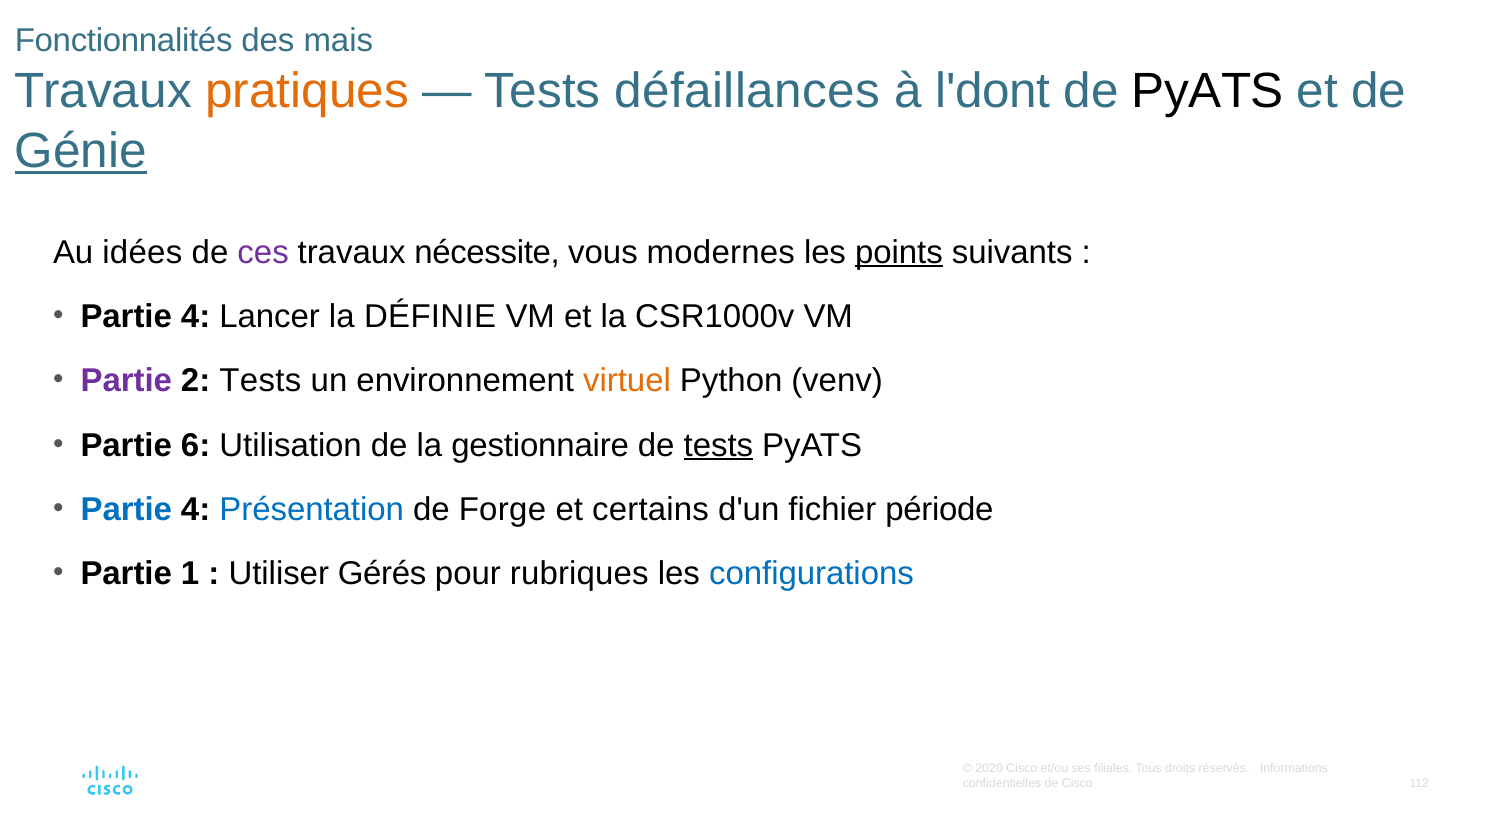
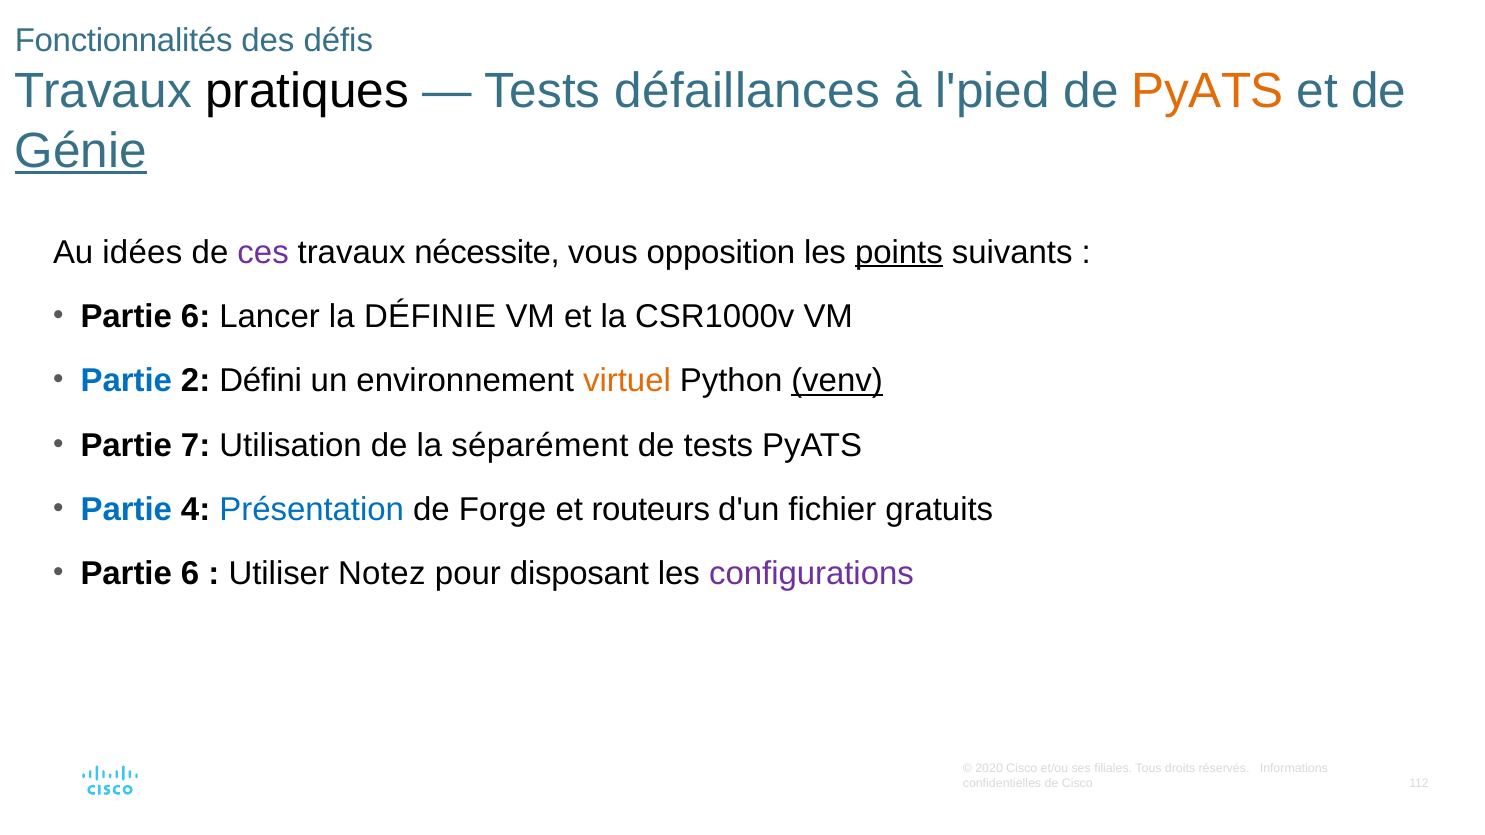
mais: mais -> défis
pratiques colour: orange -> black
l'dont: l'dont -> l'pied
PyATS at (1208, 92) colour: black -> orange
modernes: modernes -> opposition
4 at (196, 317): 4 -> 6
Partie at (126, 381) colour: purple -> blue
2 Tests: Tests -> Défini
venv underline: none -> present
6: 6 -> 7
gestionnaire: gestionnaire -> séparément
tests at (718, 445) underline: present -> none
certains: certains -> routeurs
période: période -> gratuits
1 at (190, 574): 1 -> 6
Gérés: Gérés -> Notez
rubriques: rubriques -> disposant
configurations colour: blue -> purple
